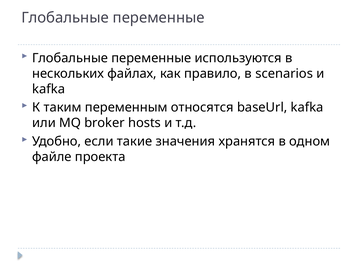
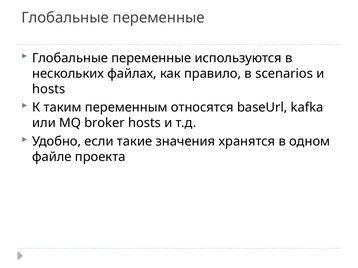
kafka at (49, 89): kafka -> hosts
